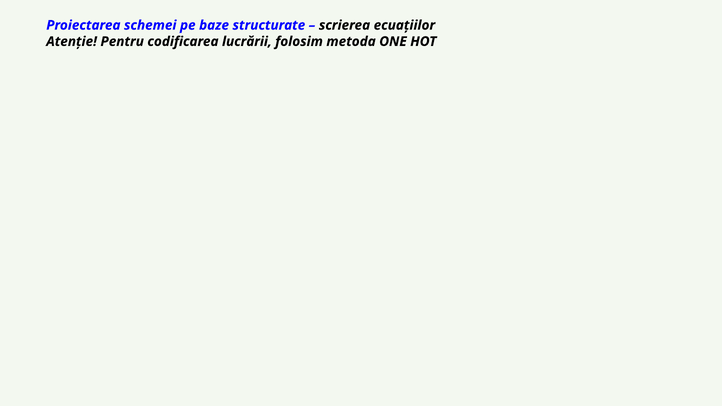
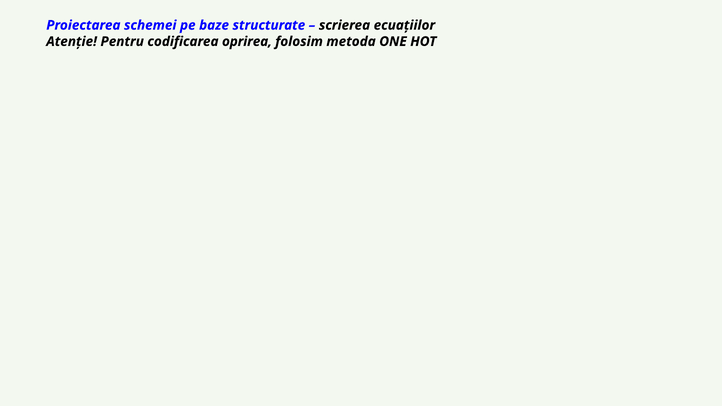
lucrării: lucrării -> oprirea
